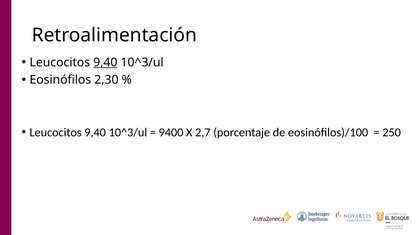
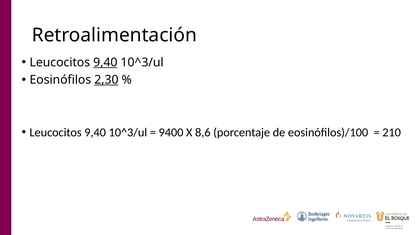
2,30 underline: none -> present
2,7: 2,7 -> 8,6
250: 250 -> 210
